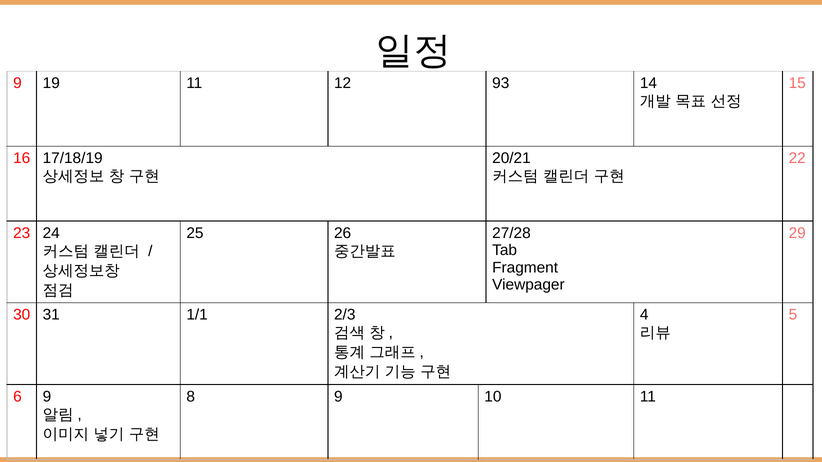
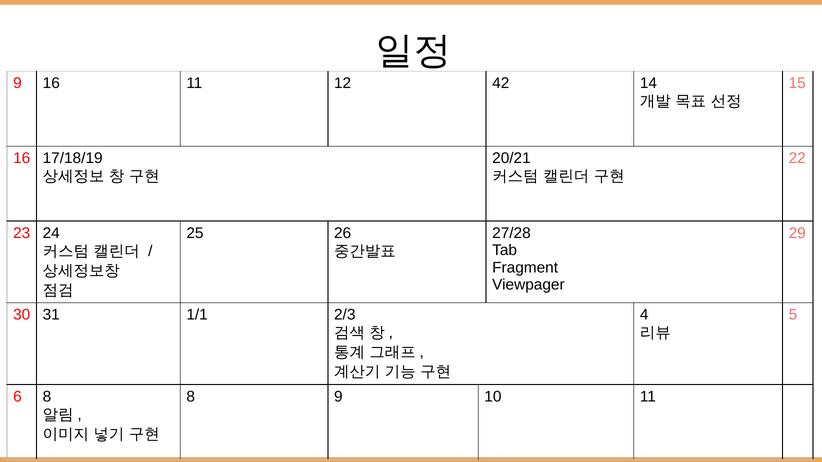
9 19: 19 -> 16
93: 93 -> 42
6 9: 9 -> 8
